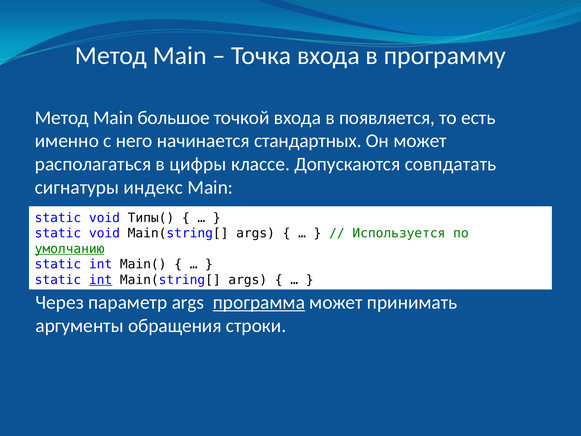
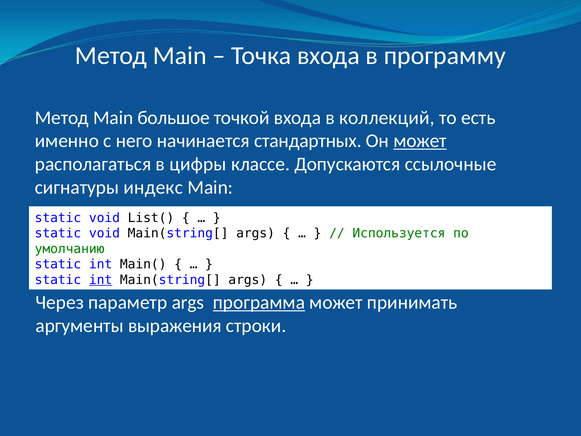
появляется: появляется -> коллекций
может at (420, 141) underline: none -> present
совпдатать: совпдатать -> ссылочные
Типы(: Типы( -> List(
умолчанию underline: present -> none
обращения: обращения -> выражения
